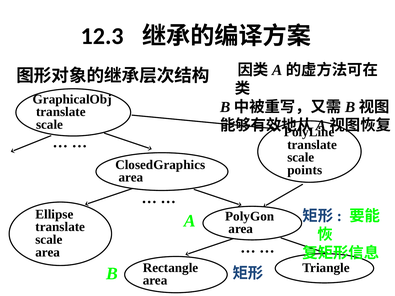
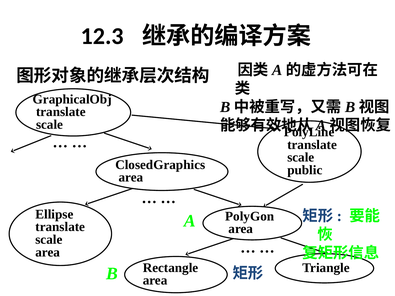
points: points -> public
